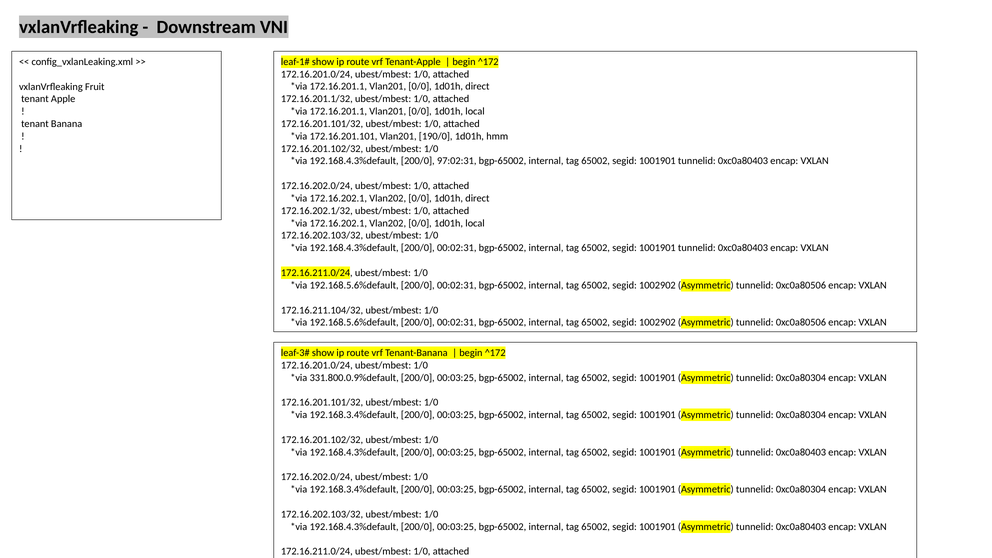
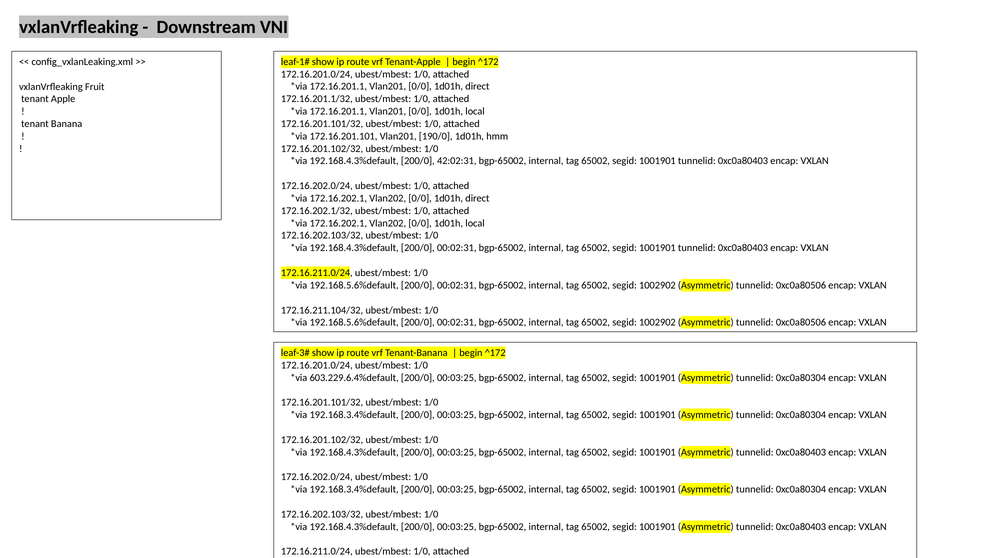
97:02:31: 97:02:31 -> 42:02:31
331.800.0.9%default: 331.800.0.9%default -> 603.229.6.4%default
